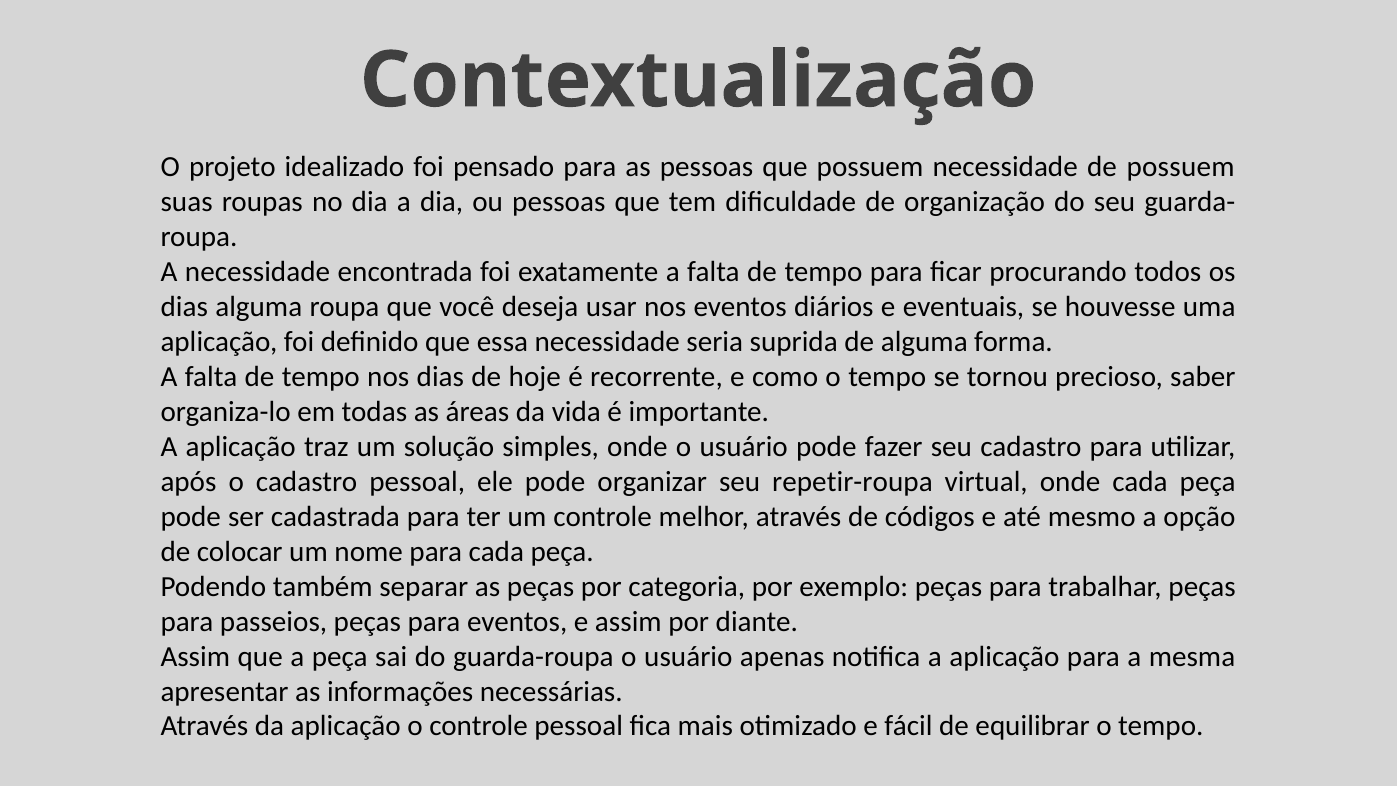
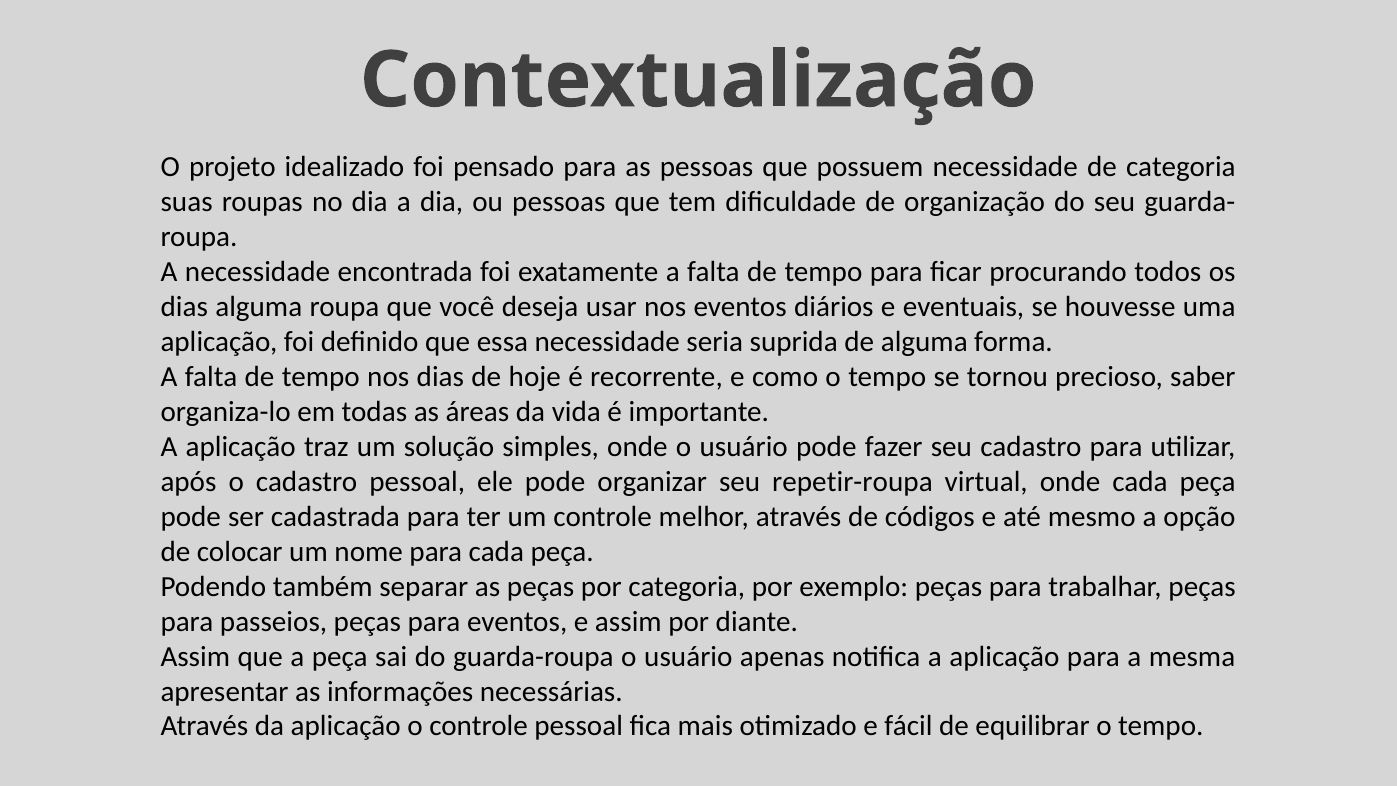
de possuem: possuem -> categoria
